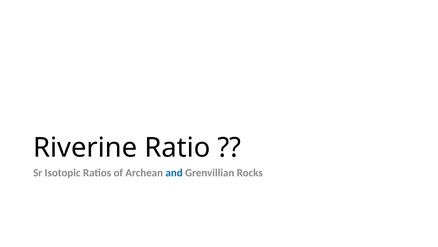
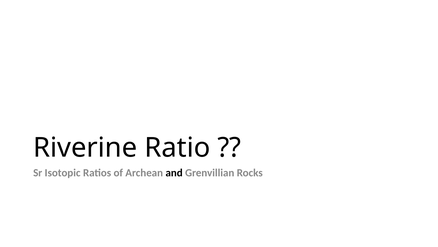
and colour: blue -> black
